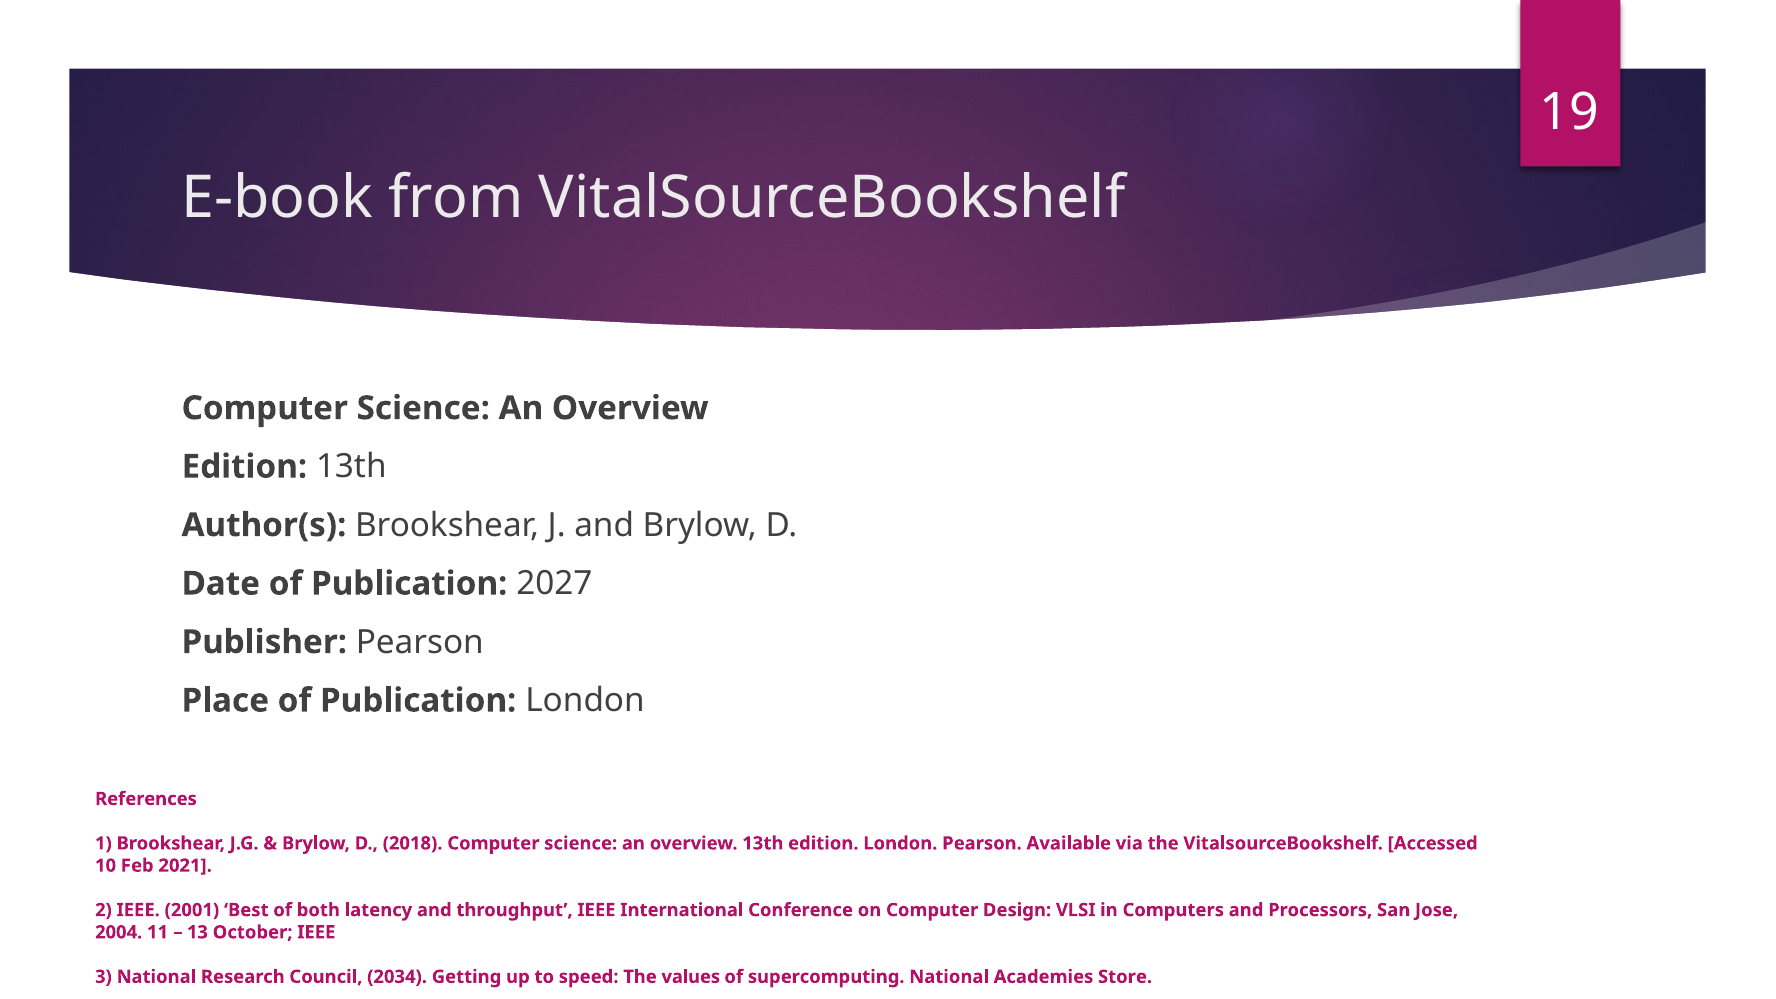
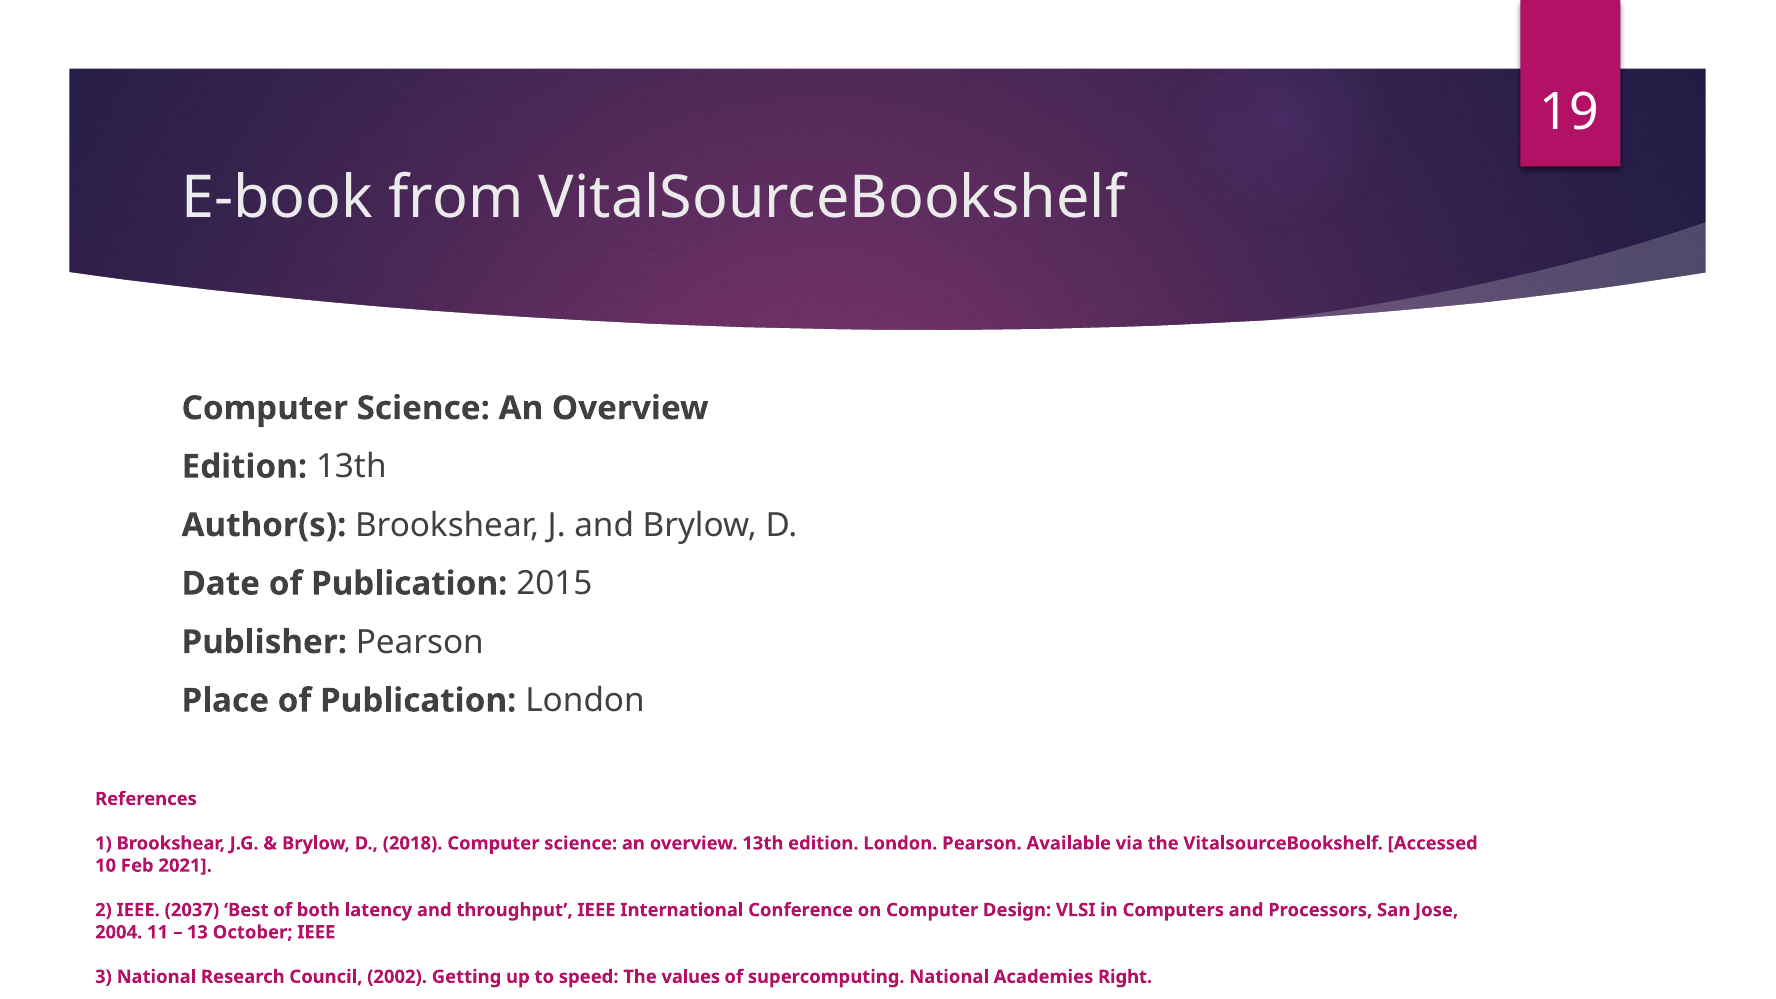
2027: 2027 -> 2015
2001: 2001 -> 2037
2034: 2034 -> 2002
Store: Store -> Right
